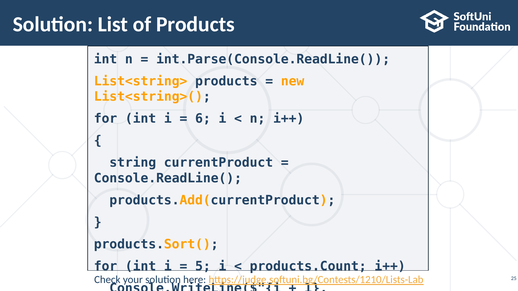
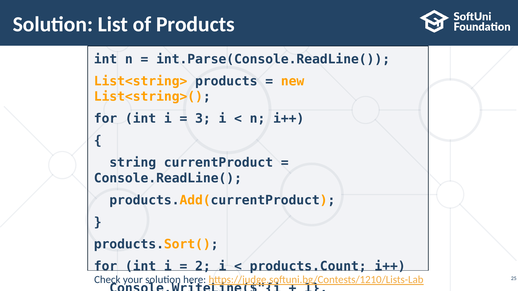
6: 6 -> 3
5: 5 -> 2
